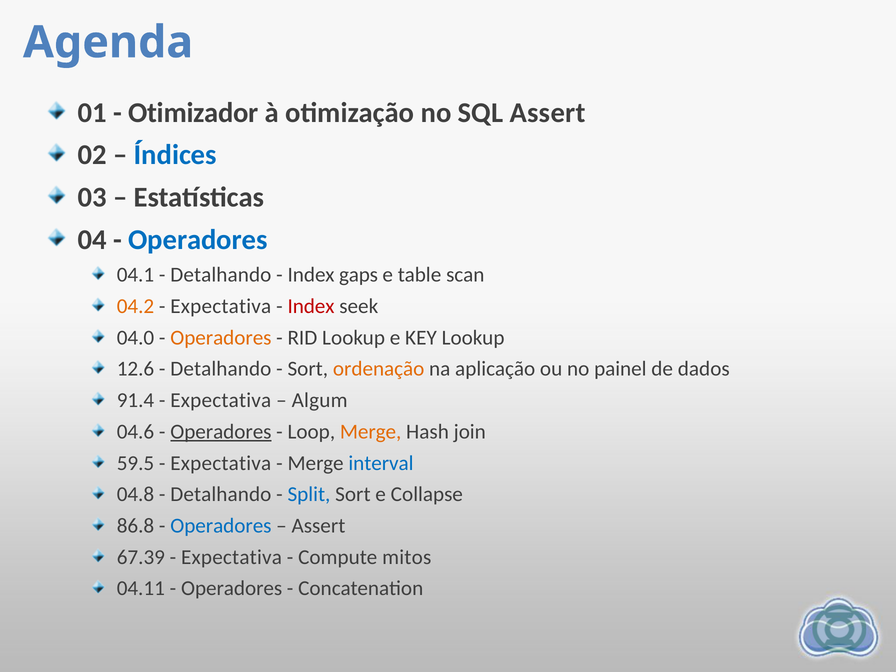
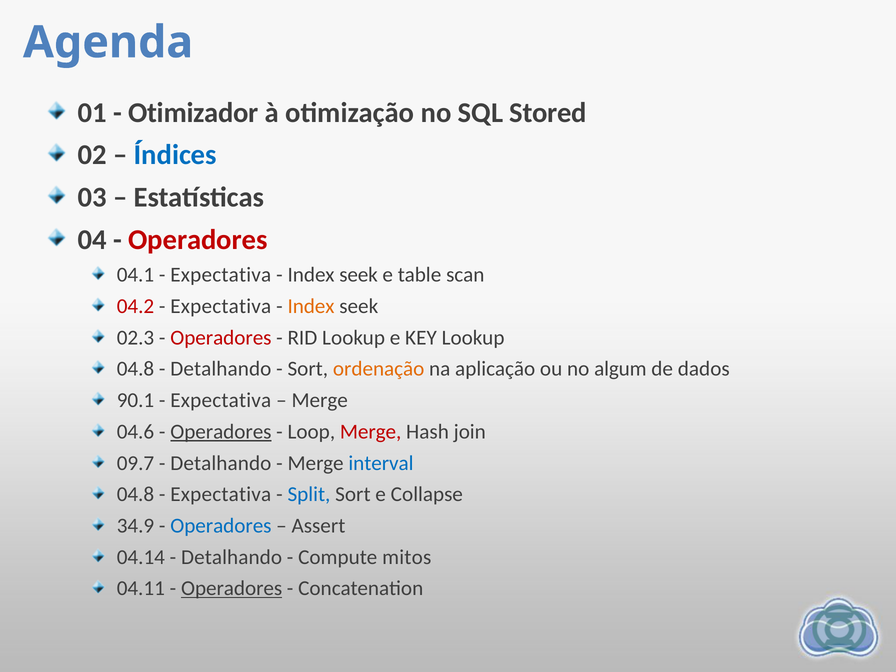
SQL Assert: Assert -> Stored
Operadores at (198, 240) colour: blue -> red
Detalhando at (221, 275): Detalhando -> Expectativa
gaps at (359, 275): gaps -> seek
04.2 colour: orange -> red
Index at (311, 306) colour: red -> orange
04.0: 04.0 -> 02.3
Operadores at (221, 338) colour: orange -> red
12.6 at (135, 369): 12.6 -> 04.8
painel: painel -> algum
91.4: 91.4 -> 90.1
Algum at (320, 400): Algum -> Merge
Merge at (371, 432) colour: orange -> red
59.5: 59.5 -> 09.7
Expectativa at (221, 463): Expectativa -> Detalhando
Detalhando at (221, 494): Detalhando -> Expectativa
86.8: 86.8 -> 34.9
67.39: 67.39 -> 04.14
Expectativa at (231, 557): Expectativa -> Detalhando
Operadores at (232, 588) underline: none -> present
